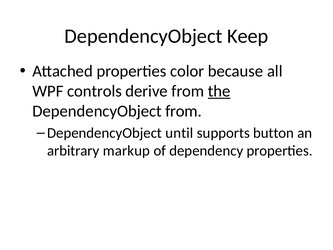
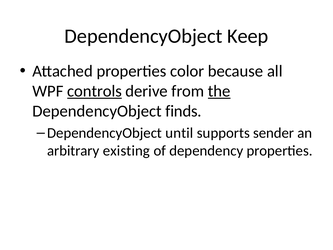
controls underline: none -> present
DependencyObject from: from -> finds
button: button -> sender
markup: markup -> existing
